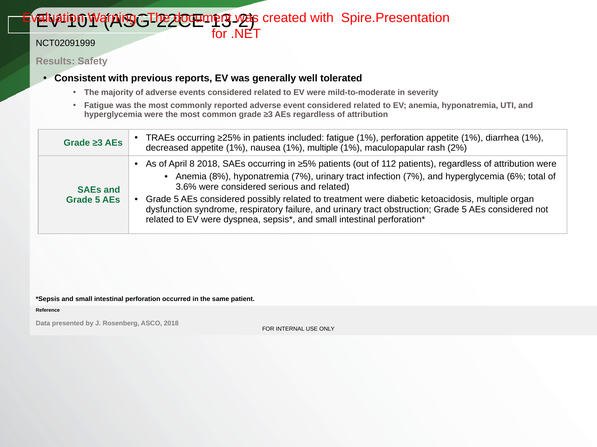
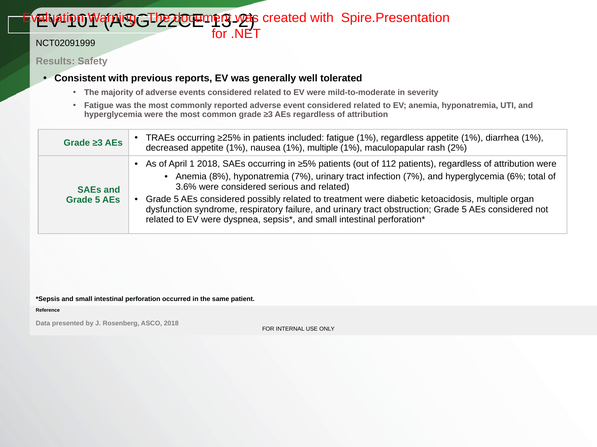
1% perforation: perforation -> regardless
8: 8 -> 1
